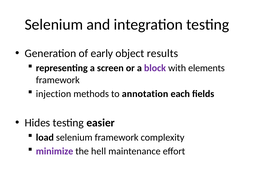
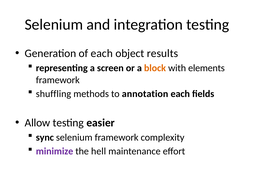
of early: early -> each
block colour: purple -> orange
injection: injection -> shuffling
Hides: Hides -> Allow
load: load -> sync
